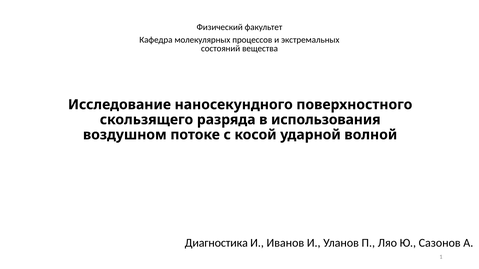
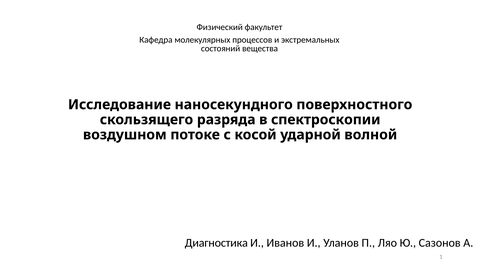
использования: использования -> спектроскопии
